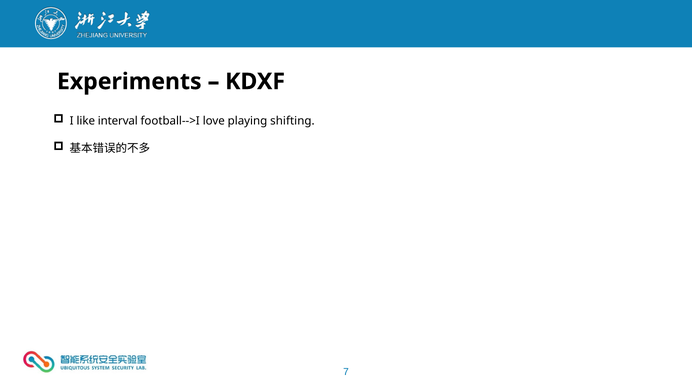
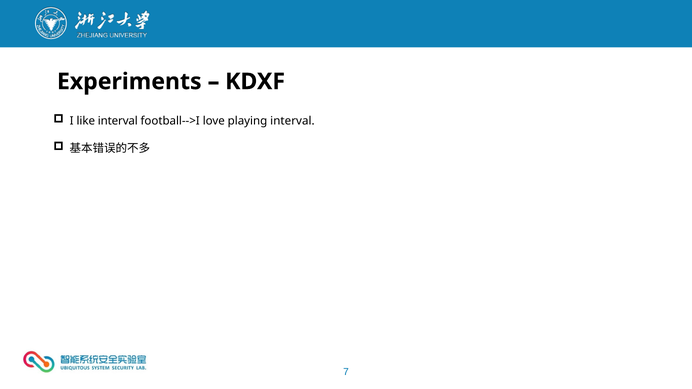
playing shifting: shifting -> interval
